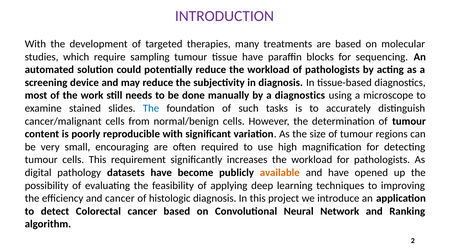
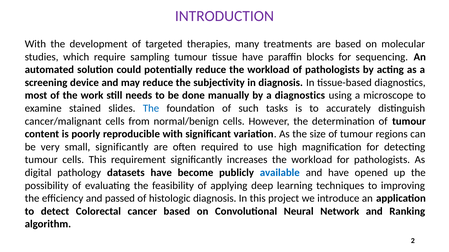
small encouraging: encouraging -> significantly
available colour: orange -> blue
and cancer: cancer -> passed
